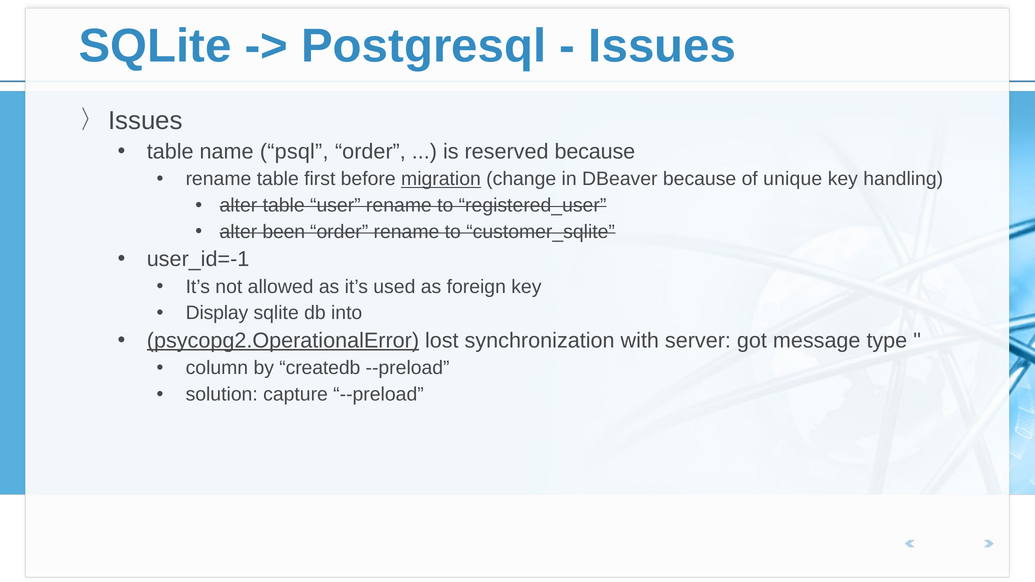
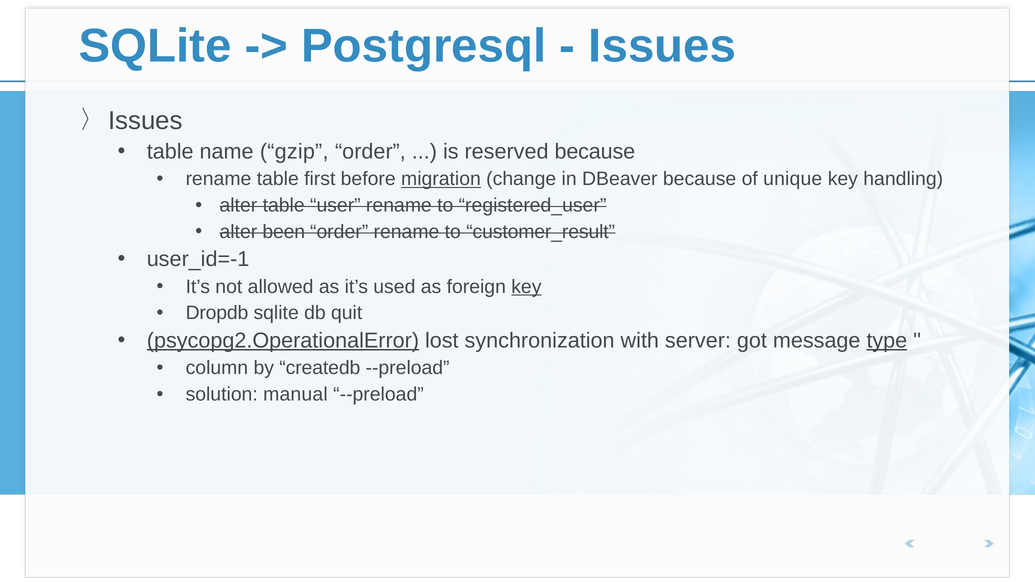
psql: psql -> gzip
customer_sqlite: customer_sqlite -> customer_result
key at (526, 287) underline: none -> present
Display: Display -> Dropdb
into: into -> quit
type underline: none -> present
capture: capture -> manual
